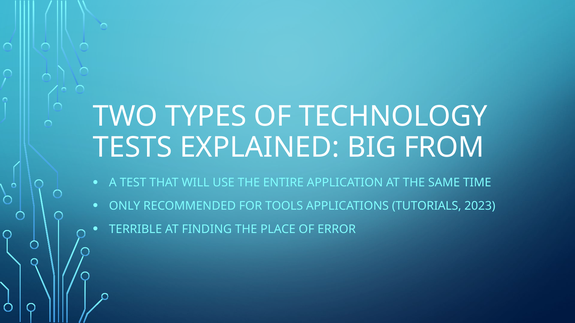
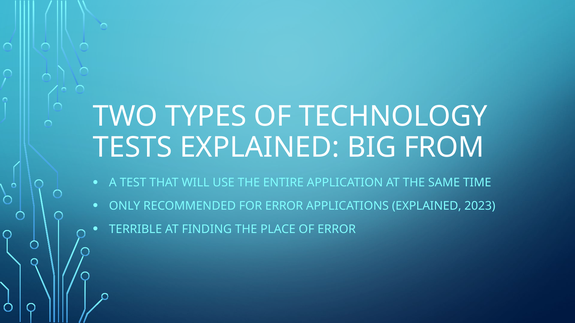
FOR TOOLS: TOOLS -> ERROR
APPLICATIONS TUTORIALS: TUTORIALS -> EXPLAINED
